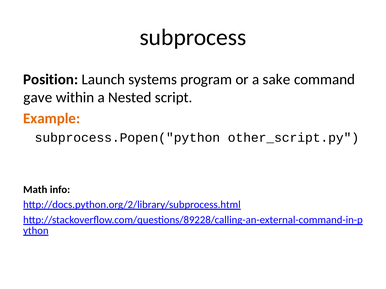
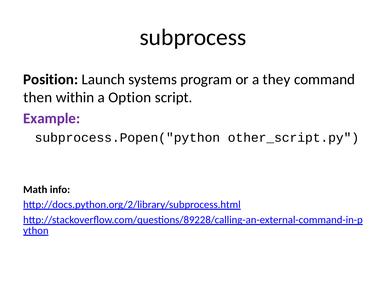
sake: sake -> they
gave: gave -> then
Nested: Nested -> Option
Example colour: orange -> purple
